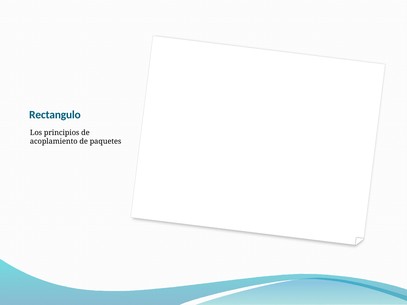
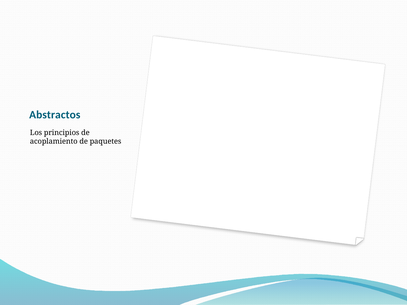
Rectangulo: Rectangulo -> Abstractos
